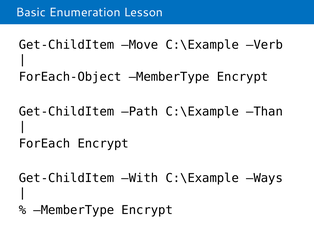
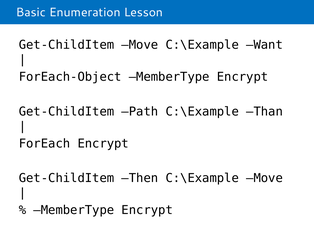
Verb: Verb -> Want
With: With -> Then
C:\Example Ways: Ways -> Move
